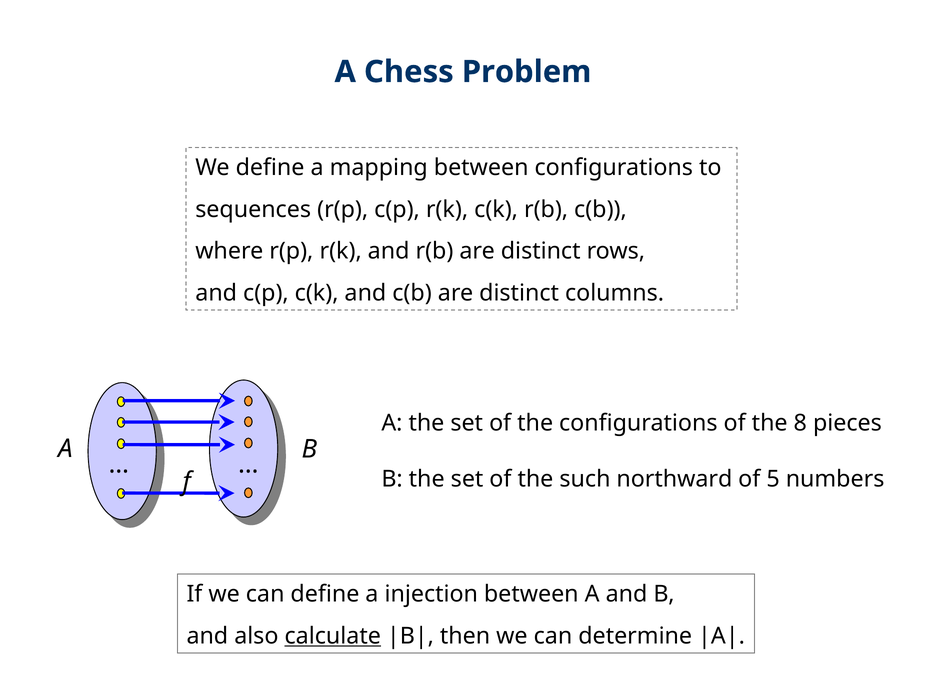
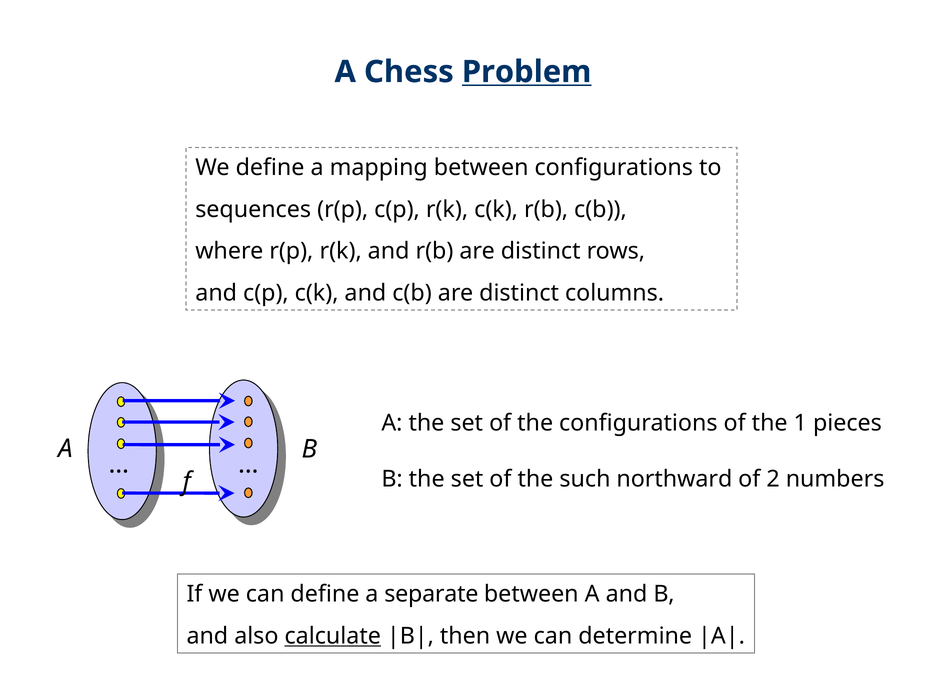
Problem underline: none -> present
8: 8 -> 1
5: 5 -> 2
injection: injection -> separate
